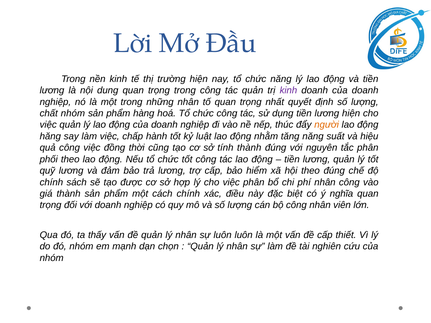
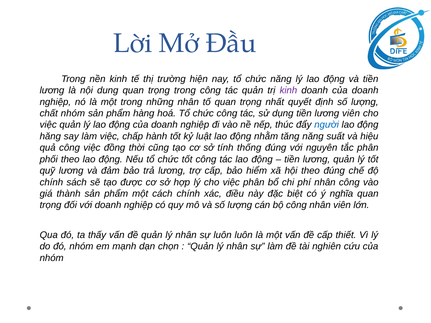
lương hiện: hiện -> viên
người colour: orange -> blue
tính thành: thành -> thống
